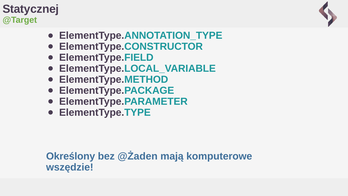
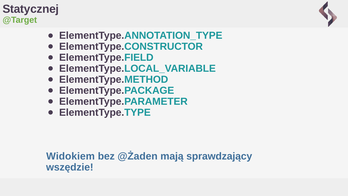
Określony: Określony -> Widokiem
komputerowe: komputerowe -> sprawdzający
